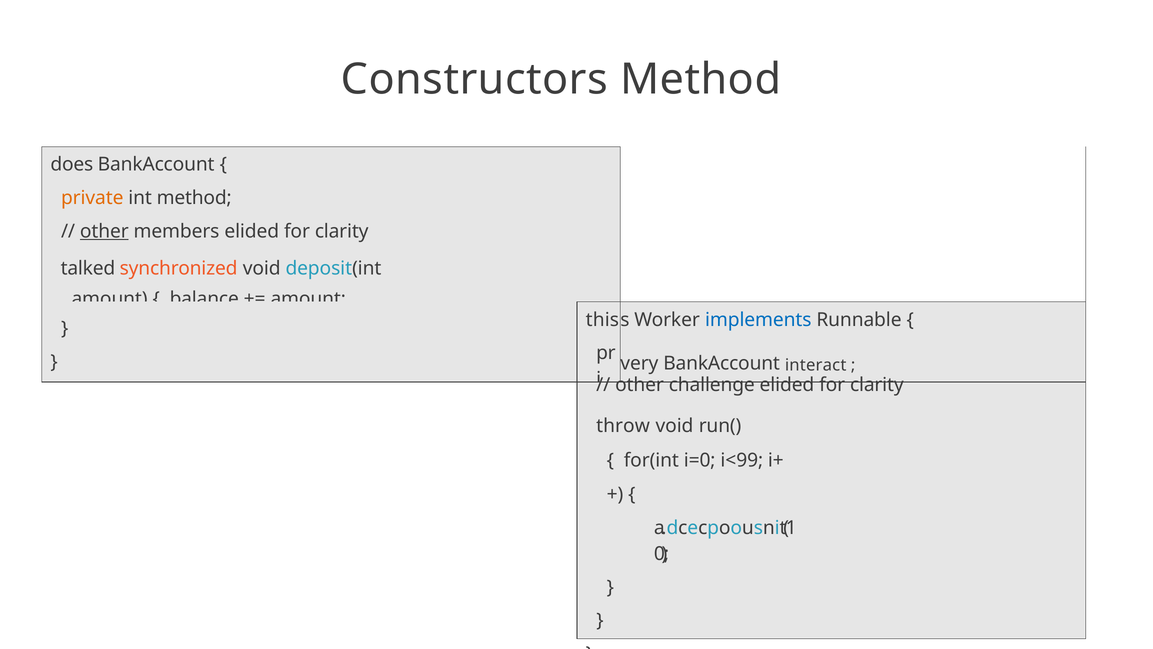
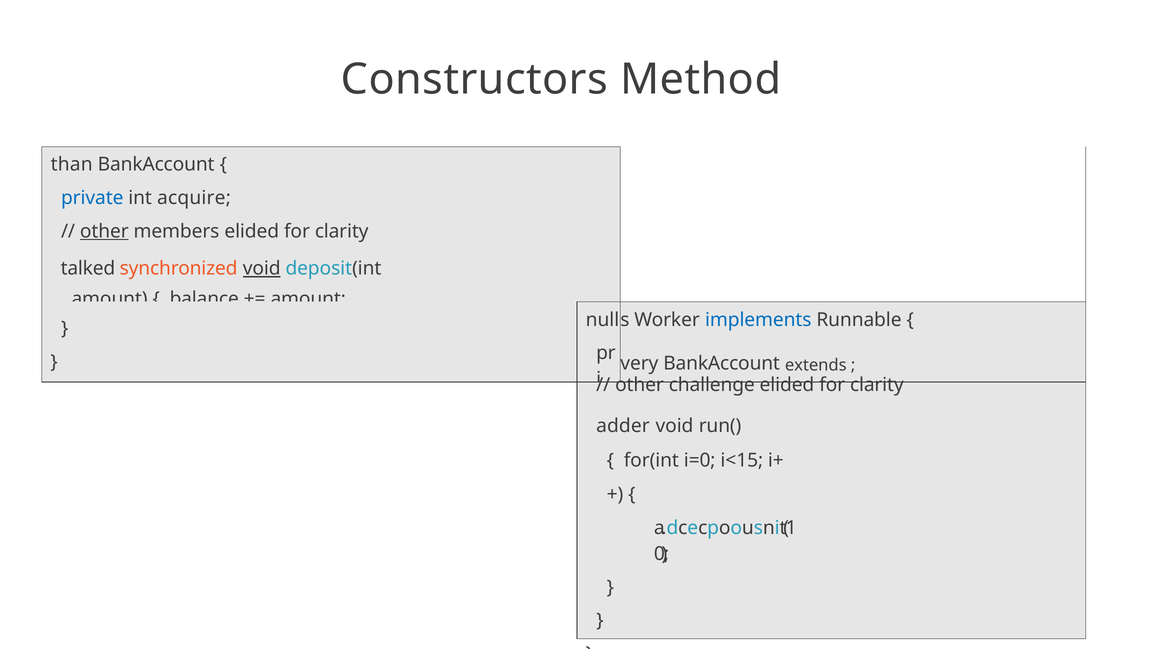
does: does -> than
private colour: orange -> blue
int method: method -> acquire
void at (262, 268) underline: none -> present
this: this -> null
interact: interact -> extends
throw: throw -> adder
i<99: i<99 -> i<15
